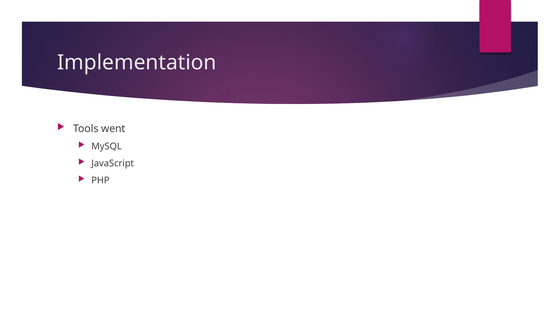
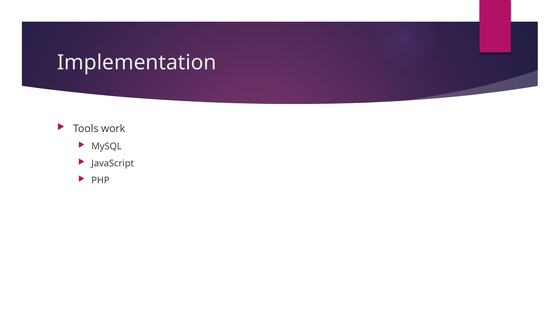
went: went -> work
